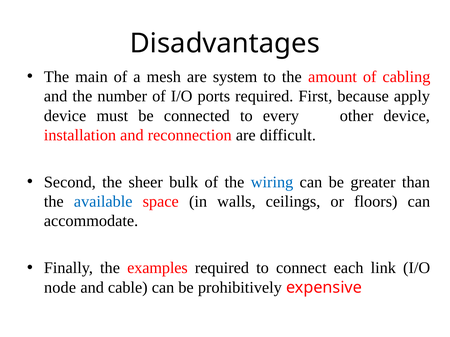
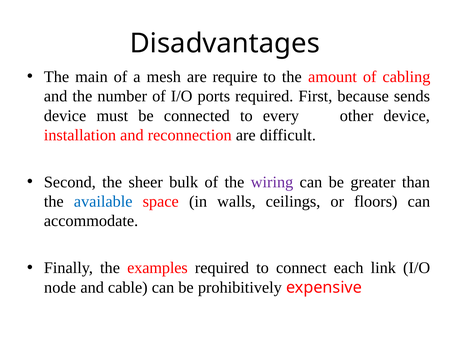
system: system -> require
apply: apply -> sends
wiring colour: blue -> purple
